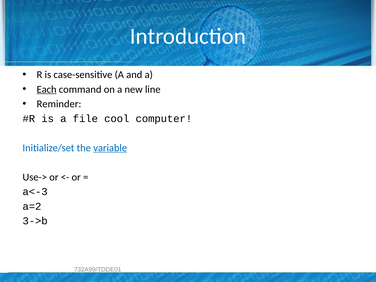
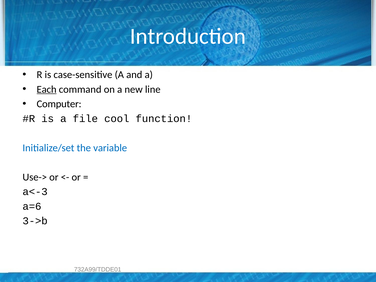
Reminder: Reminder -> Computer
computer: computer -> function
variable underline: present -> none
a=2: a=2 -> a=6
